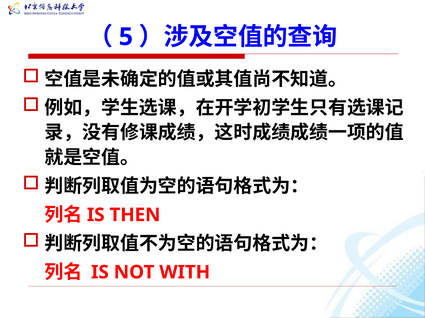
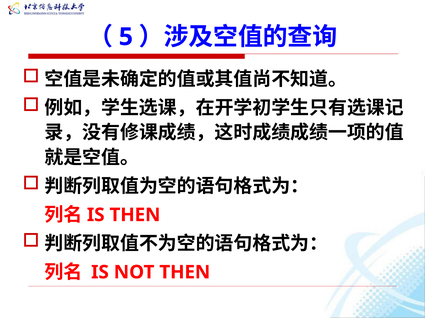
NOT WITH: WITH -> THEN
